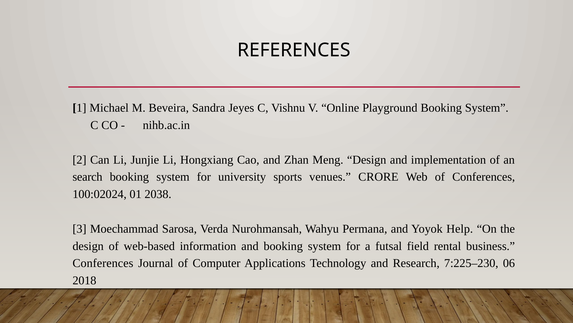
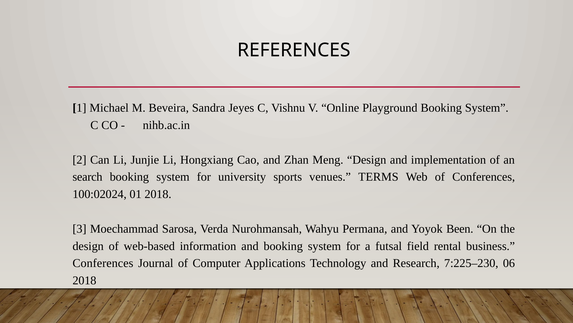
CRORE: CRORE -> TERMS
01 2038: 2038 -> 2018
Help: Help -> Been
